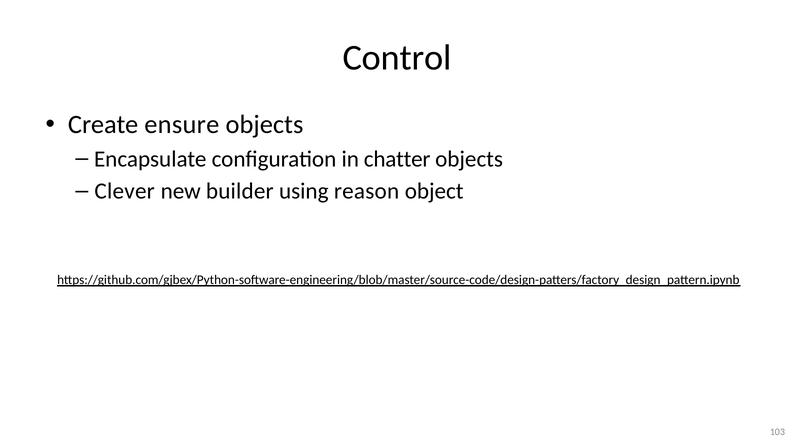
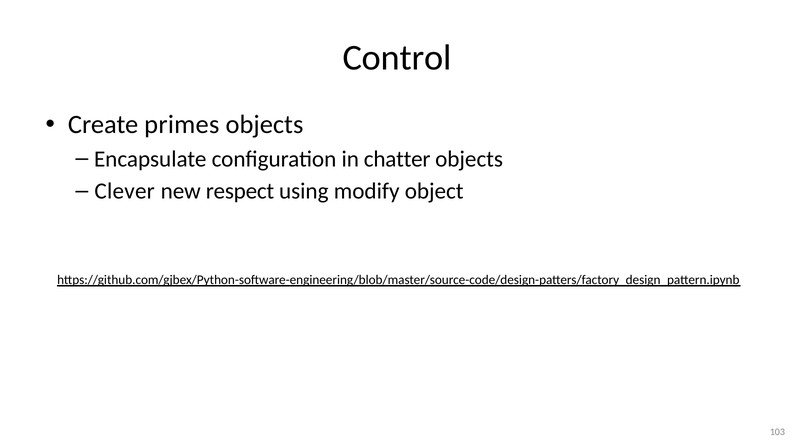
ensure: ensure -> primes
builder: builder -> respect
reason: reason -> modify
